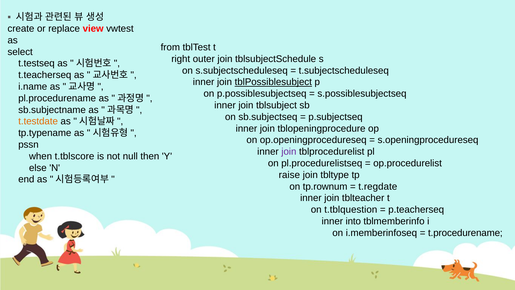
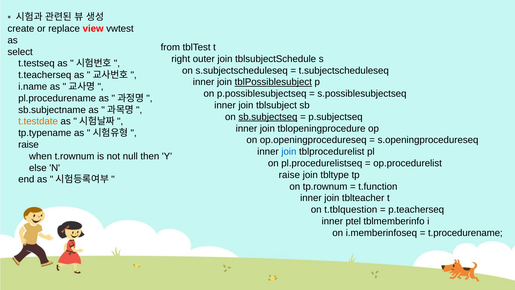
sb.subjectseq underline: none -> present
pssn at (28, 144): pssn -> raise
join at (289, 152) colour: purple -> blue
t.tblscore: t.tblscore -> t.rownum
t.regdate: t.regdate -> t.function
into: into -> ptel
